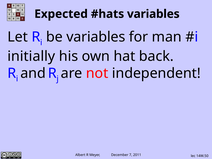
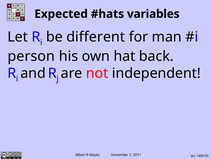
be variables: variables -> different
initially: initially -> person
